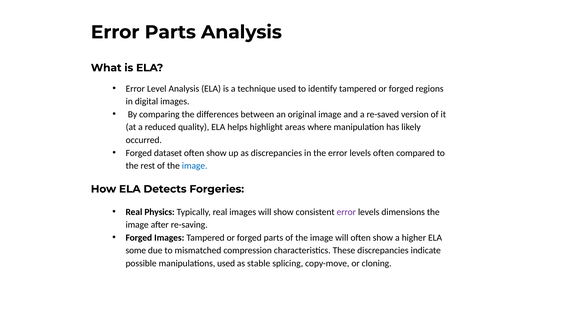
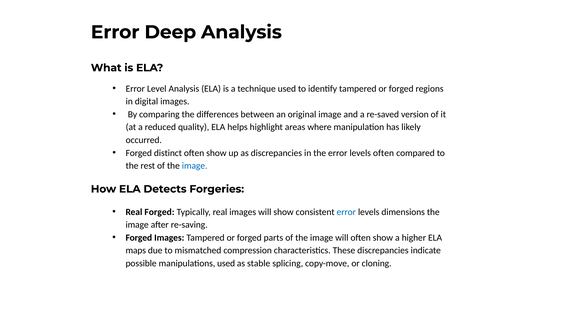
Error Parts: Parts -> Deep
dataset: dataset -> distinct
Real Physics: Physics -> Forged
error at (346, 212) colour: purple -> blue
some: some -> maps
